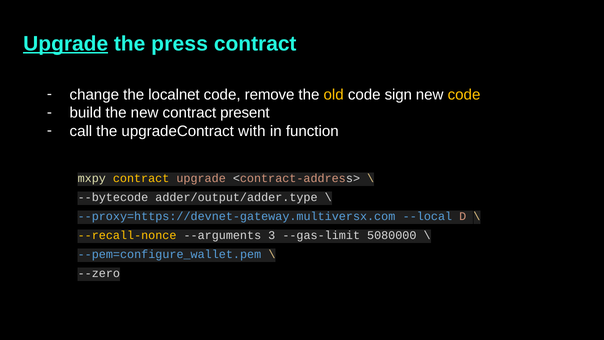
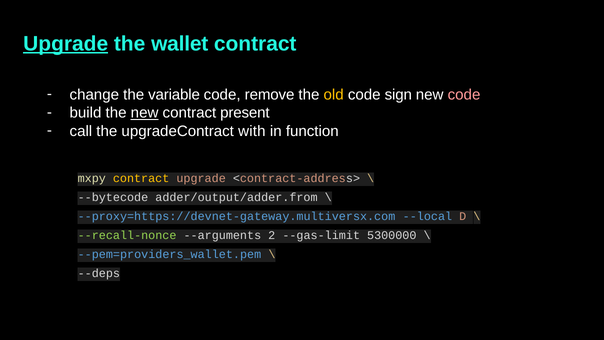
press: press -> wallet
localnet: localnet -> variable
code at (464, 95) colour: yellow -> pink
new at (145, 113) underline: none -> present
adder/output/adder.type: adder/output/adder.type -> adder/output/adder.from
--recall-nonce colour: yellow -> light green
3: 3 -> 2
5080000: 5080000 -> 5300000
--pem=configure_wallet.pem: --pem=configure_wallet.pem -> --pem=providers_wallet.pem
--zero: --zero -> --deps
